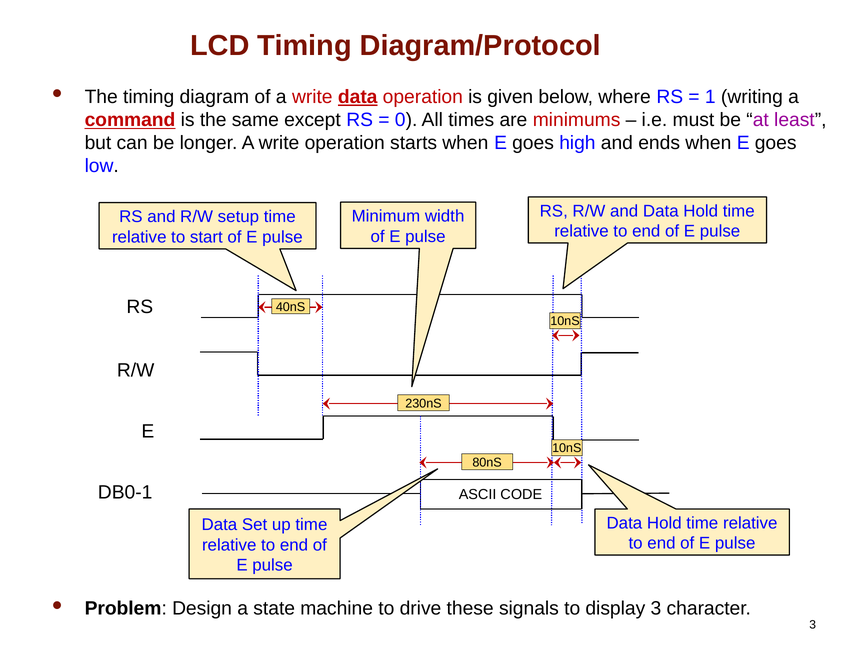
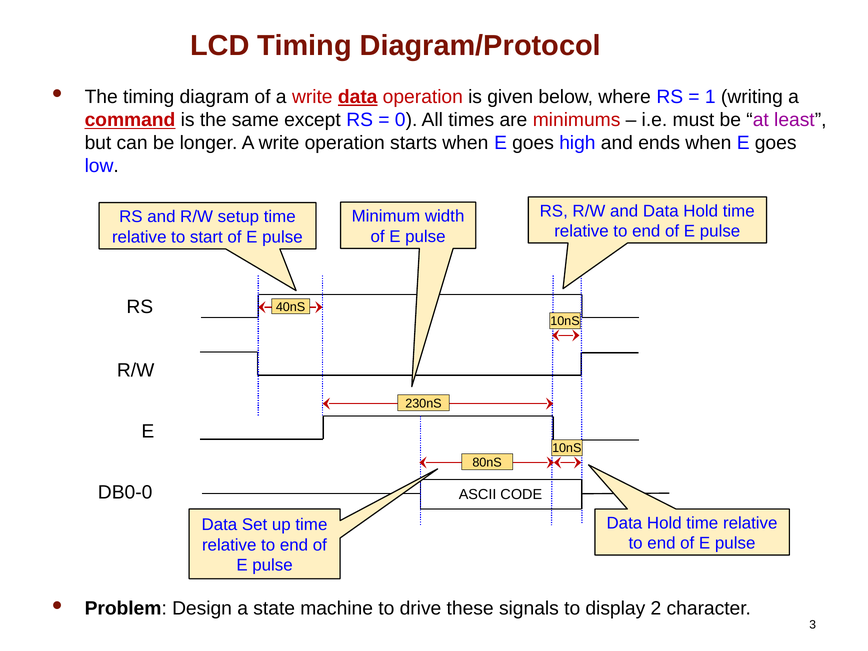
DB0-1: DB0-1 -> DB0-0
display 3: 3 -> 2
